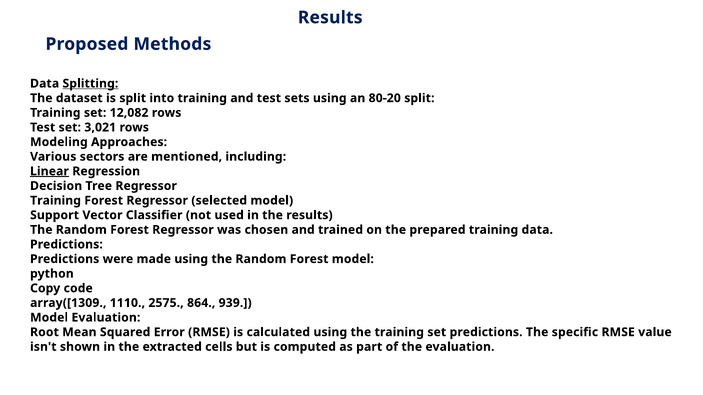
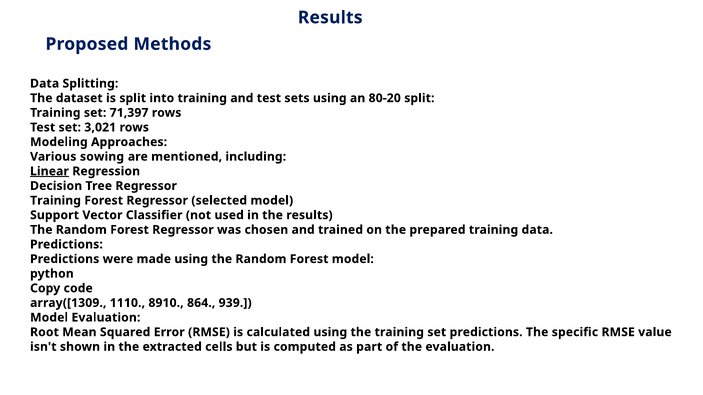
Splitting underline: present -> none
12,082: 12,082 -> 71,397
sectors: sectors -> sowing
2575: 2575 -> 8910
